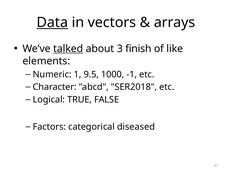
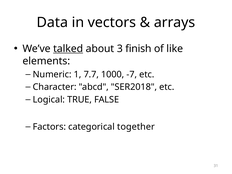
Data underline: present -> none
9.5: 9.5 -> 7.7
-1: -1 -> -7
diseased: diseased -> together
